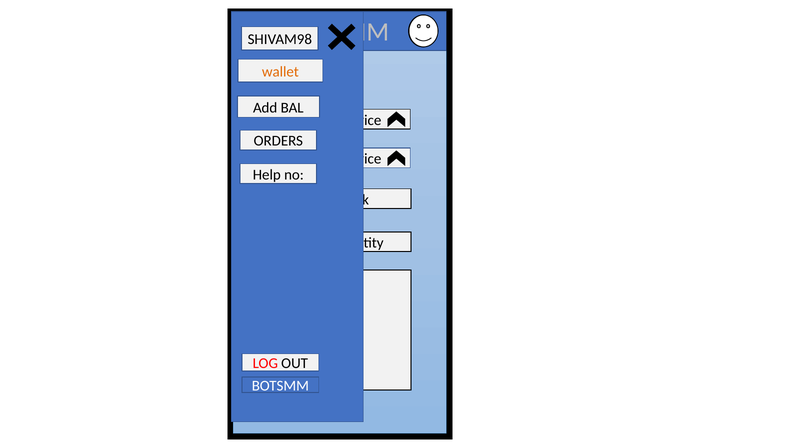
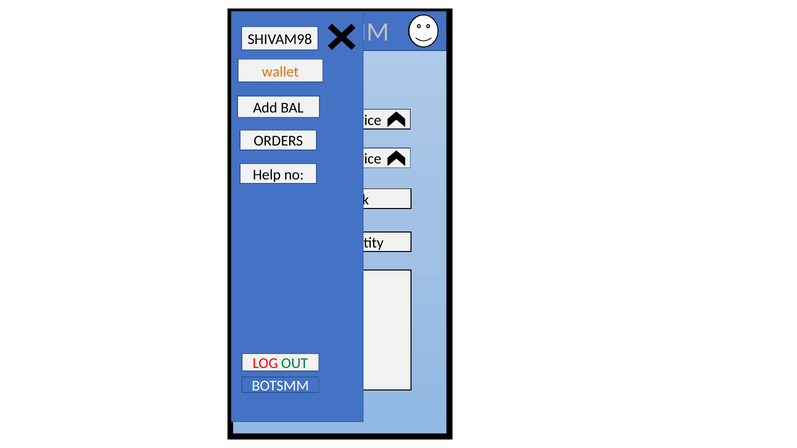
OUT colour: black -> green
